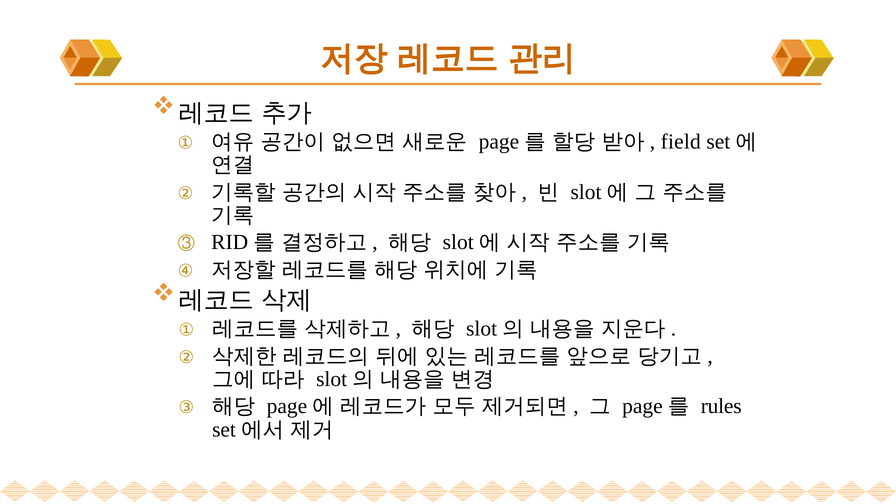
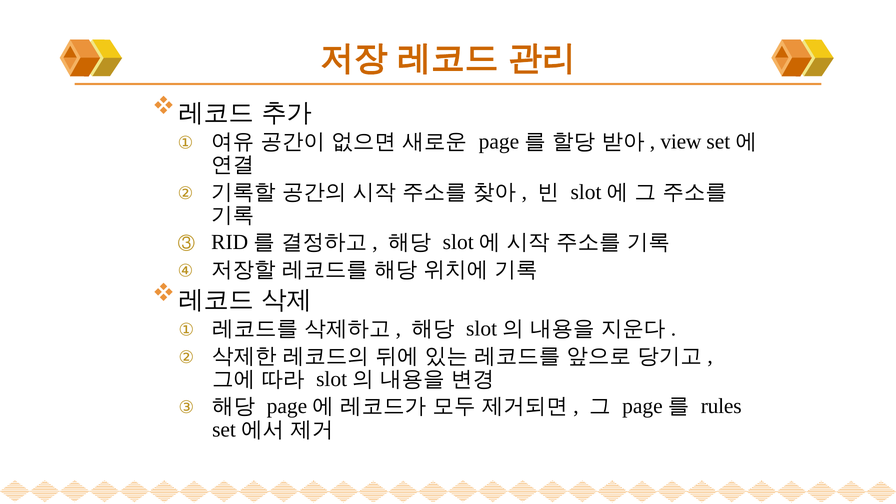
field: field -> view
